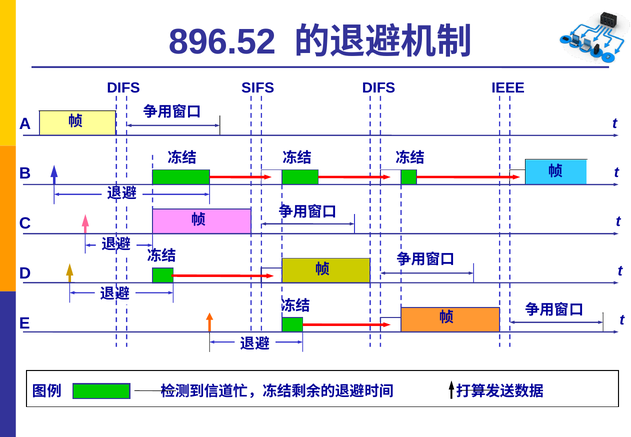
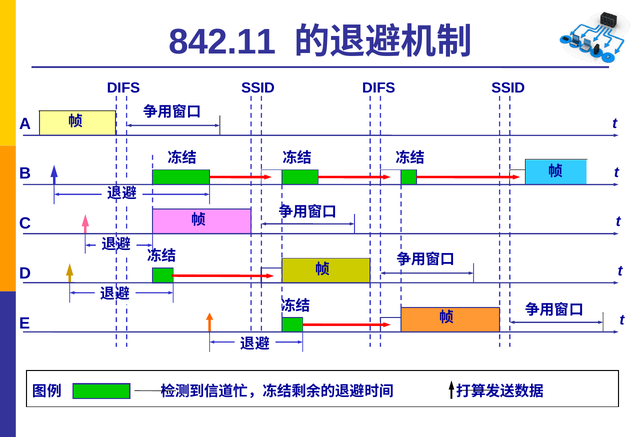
896.52: 896.52 -> 842.11
SIFS at (258, 88): SIFS -> SSID
IEEE at (508, 88): IEEE -> SSID
